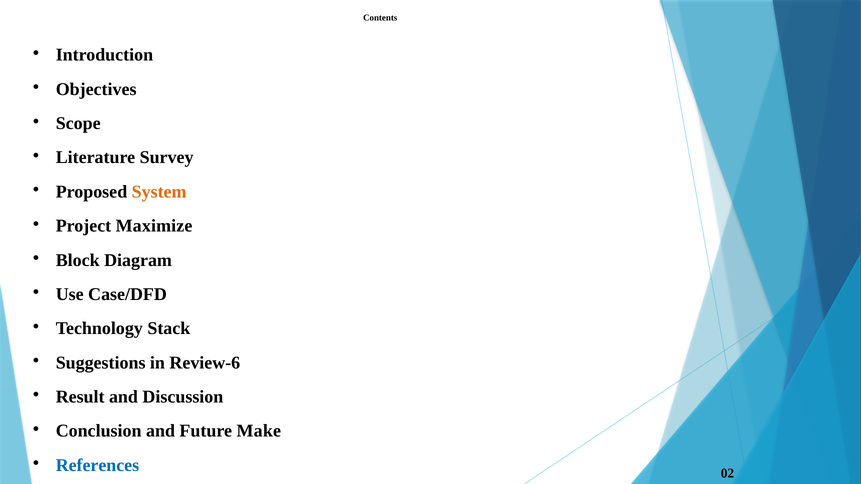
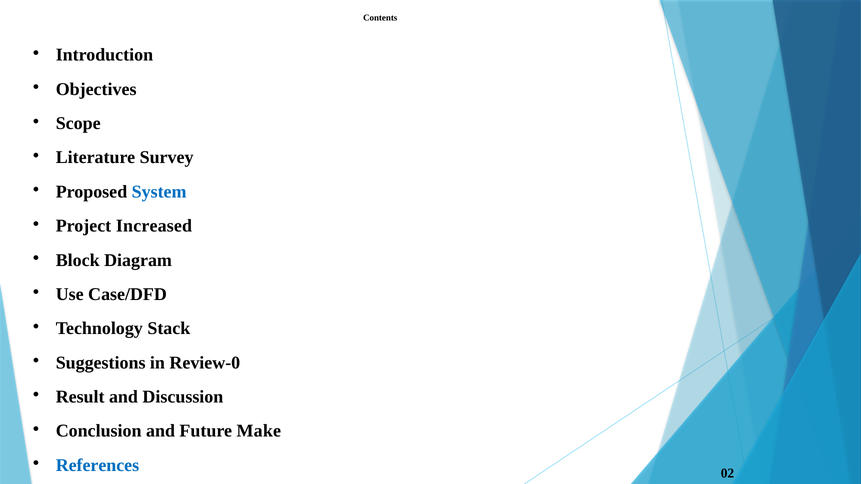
System colour: orange -> blue
Maximize: Maximize -> Increased
Review-6: Review-6 -> Review-0
